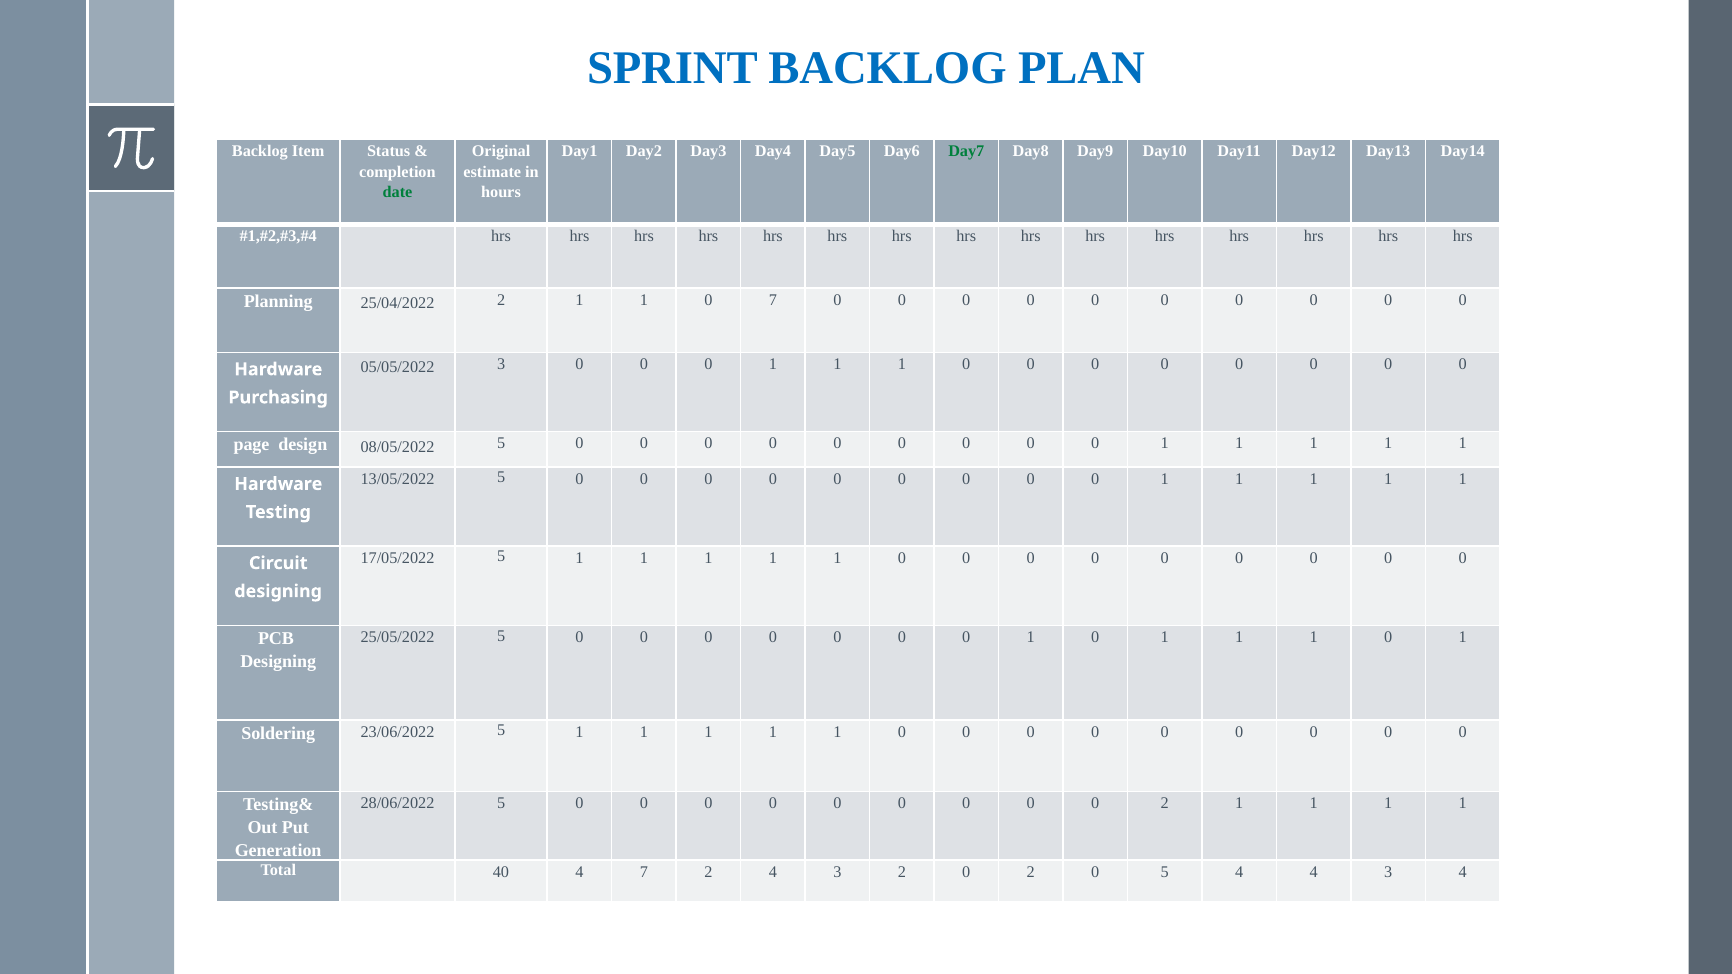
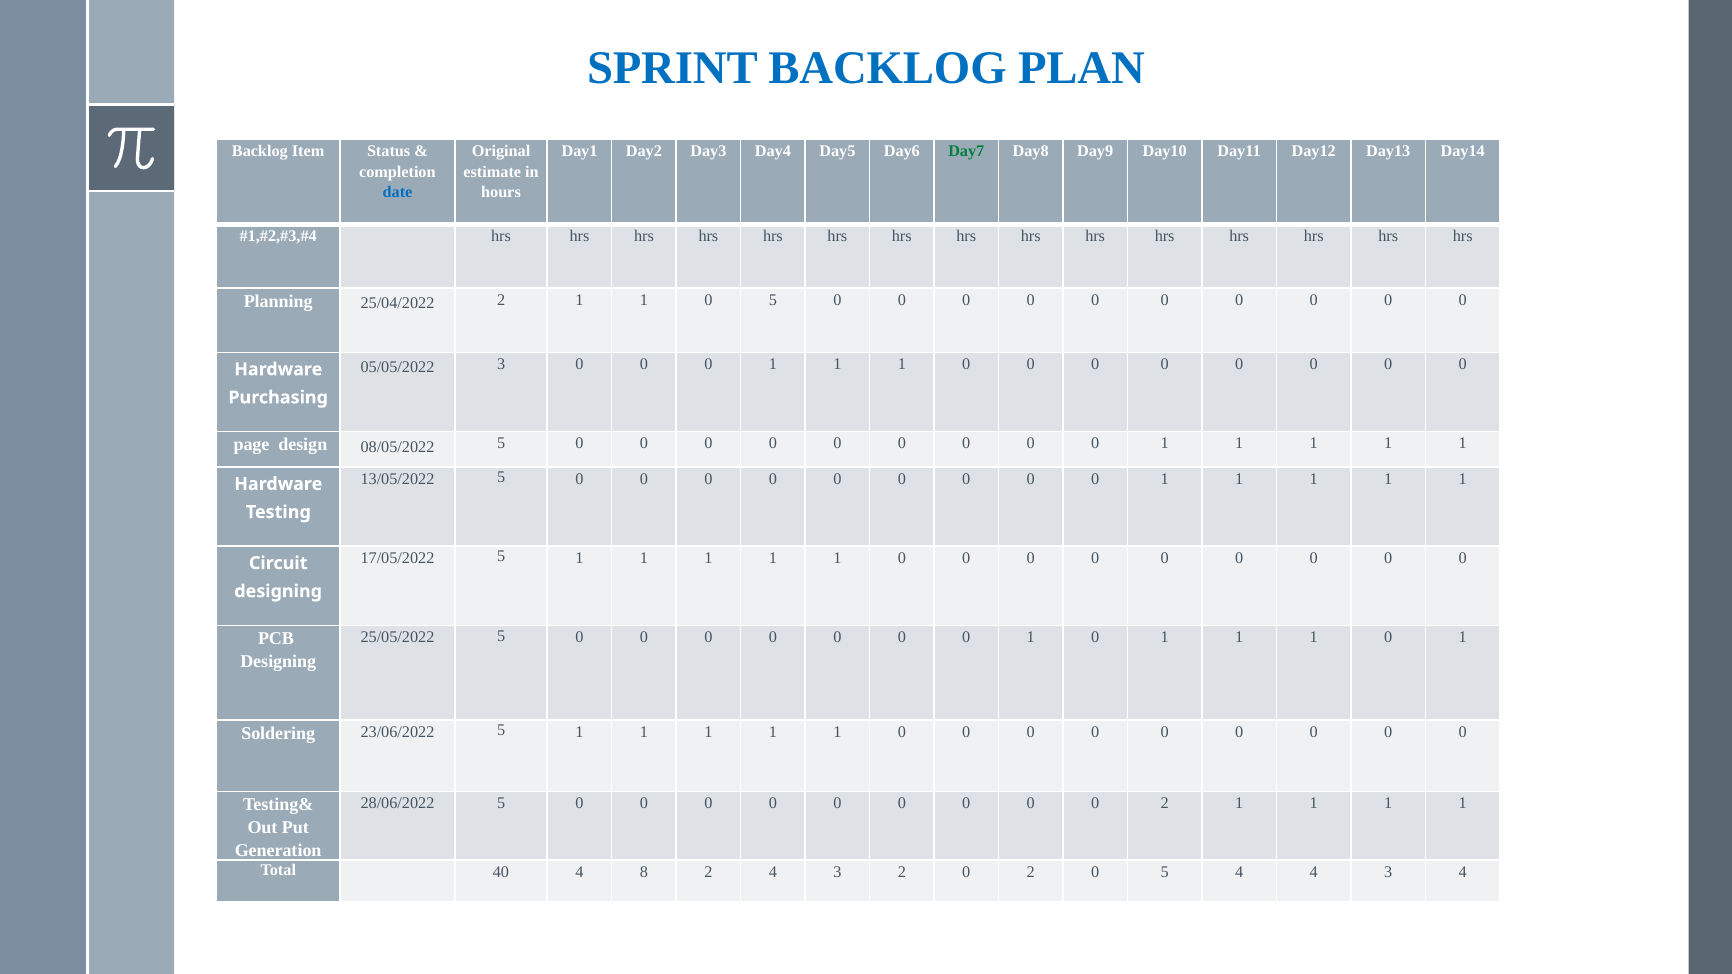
date colour: green -> blue
1 0 7: 7 -> 5
4 7: 7 -> 8
